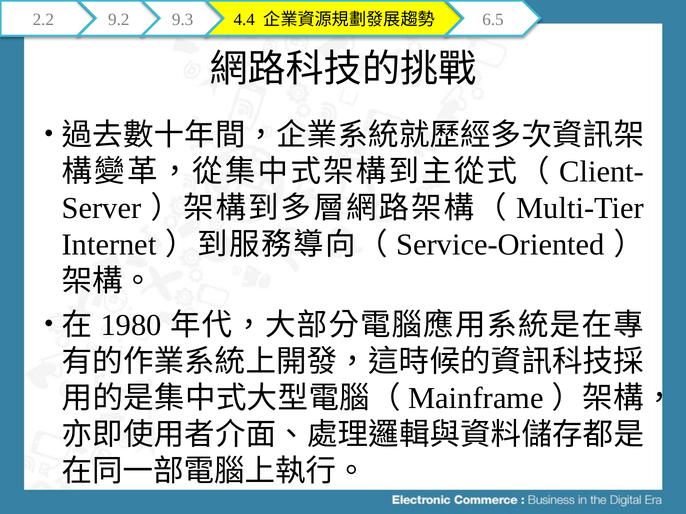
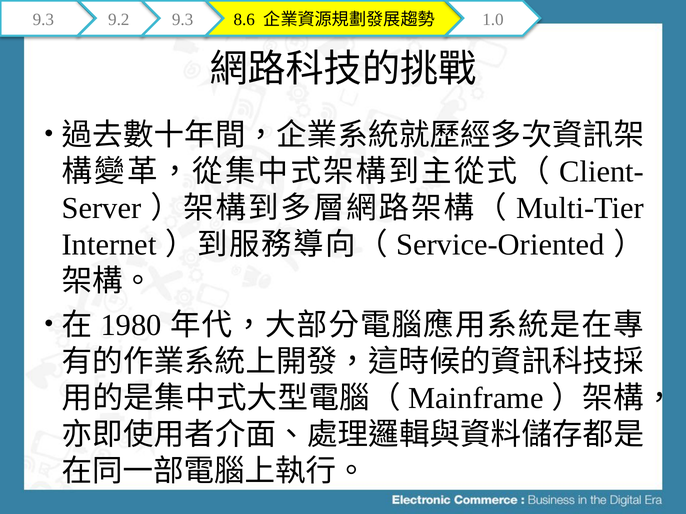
2.2 at (43, 19): 2.2 -> 9.3
4.4: 4.4 -> 8.6
6.5: 6.5 -> 1.0
